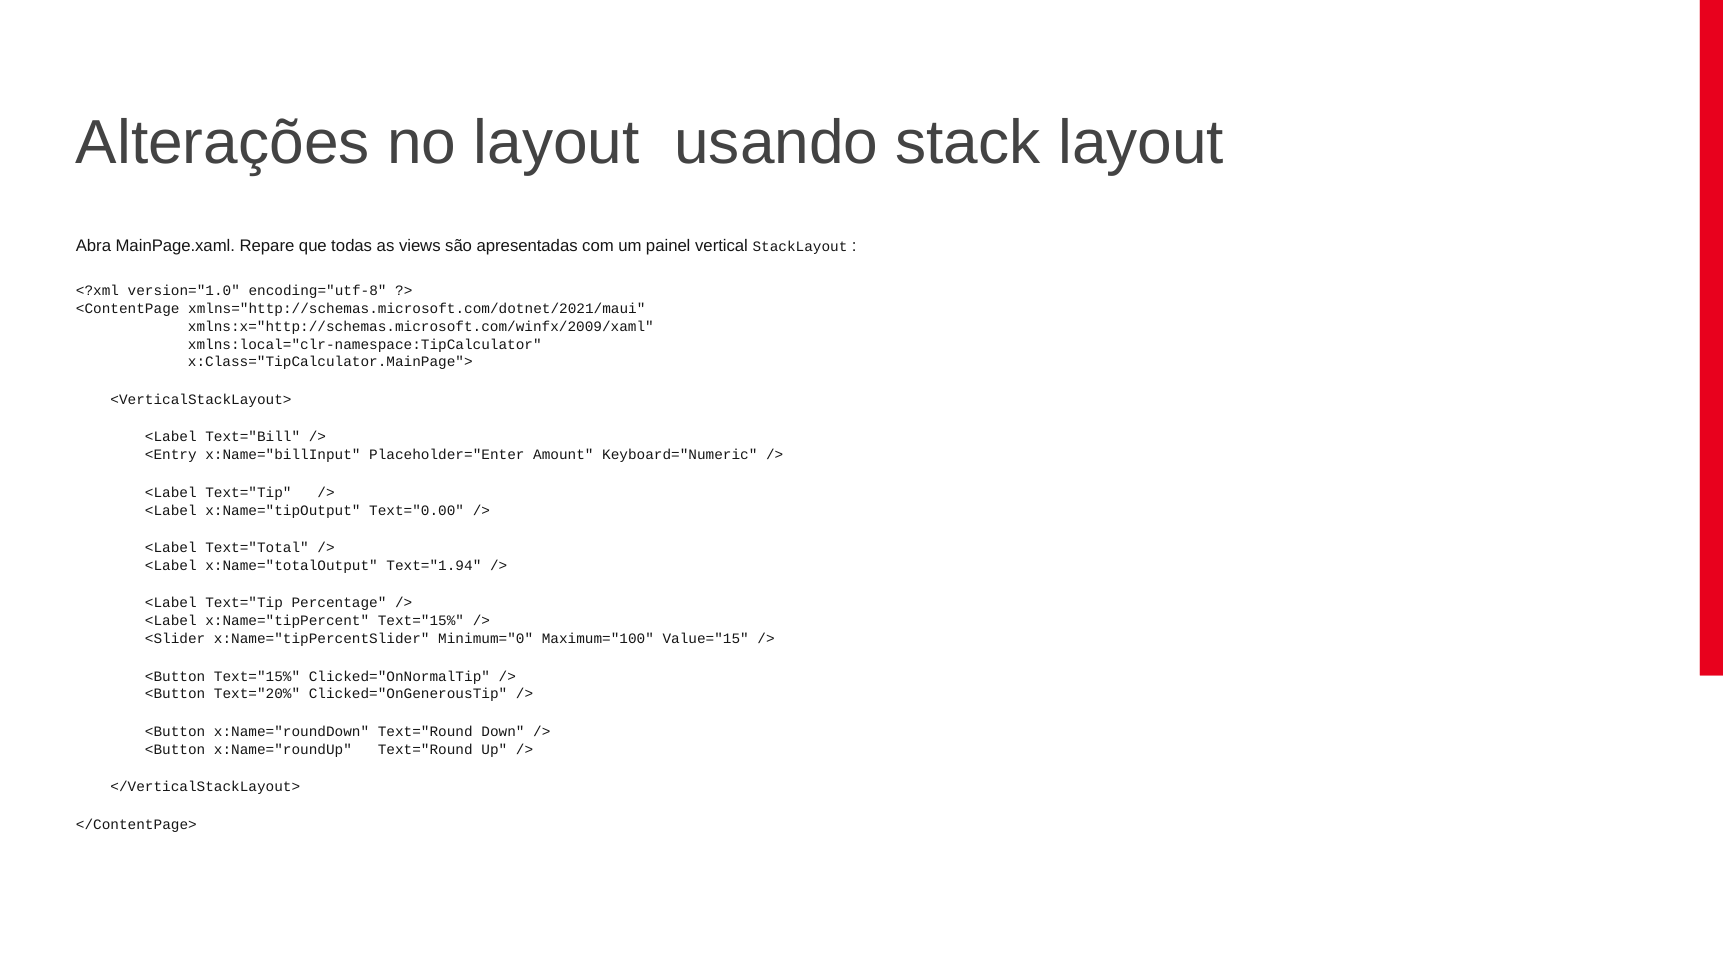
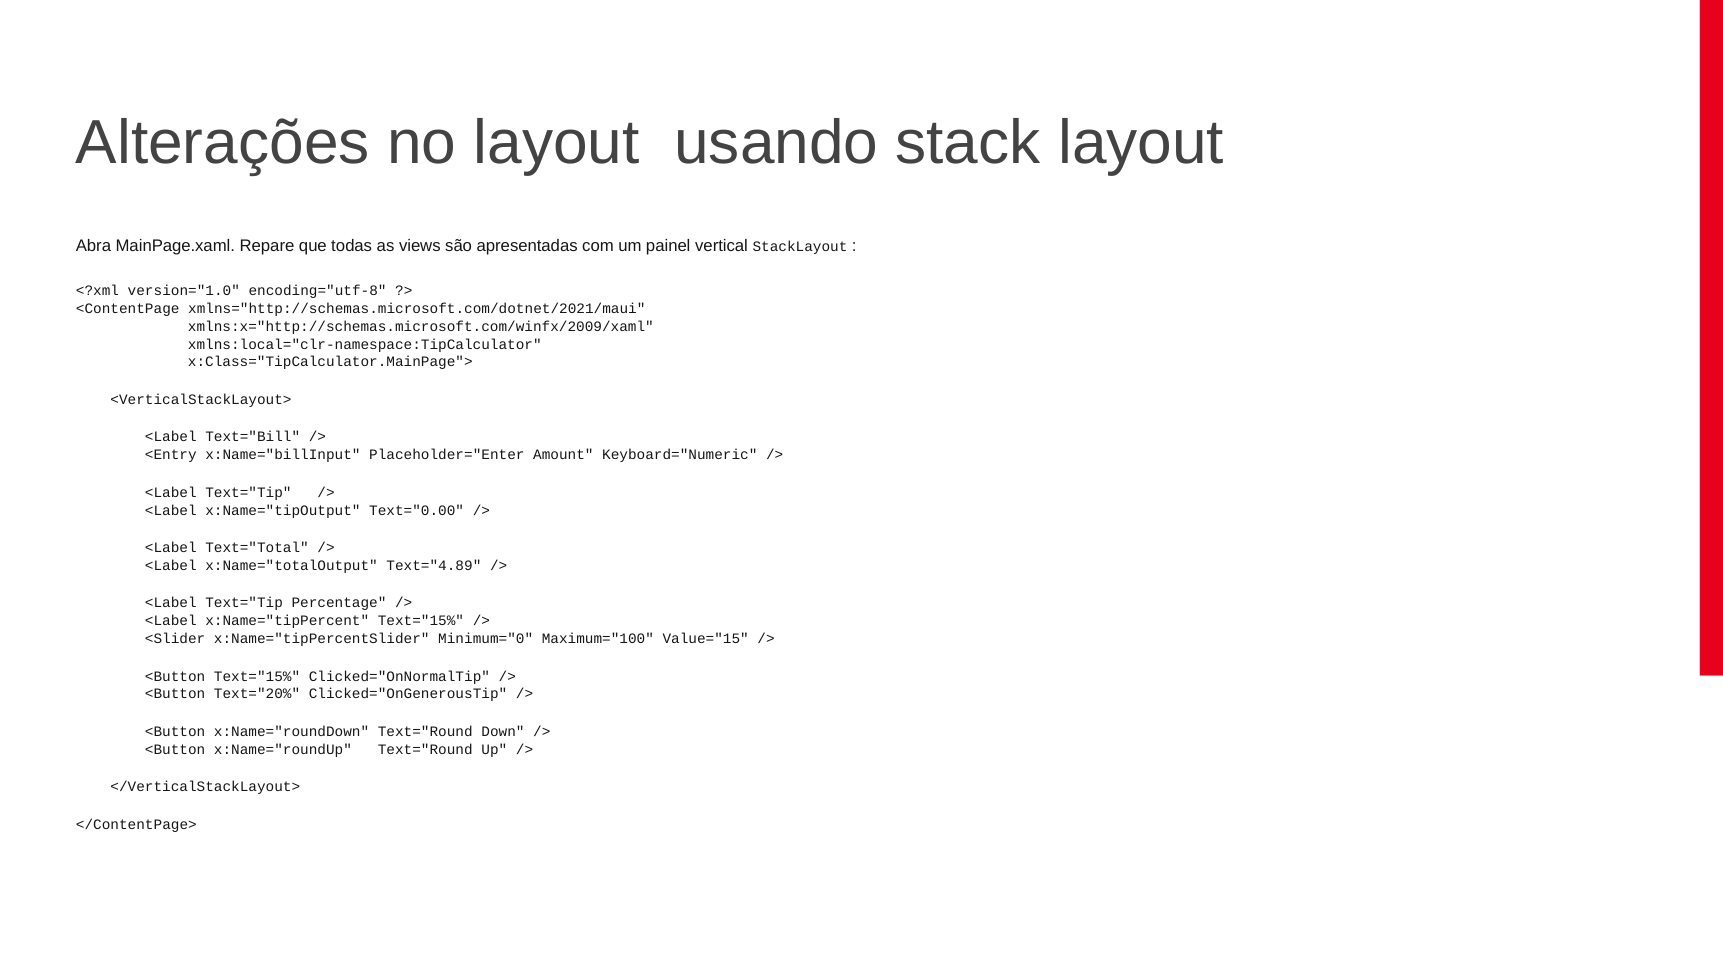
Text="1.94: Text="1.94 -> Text="4.89
